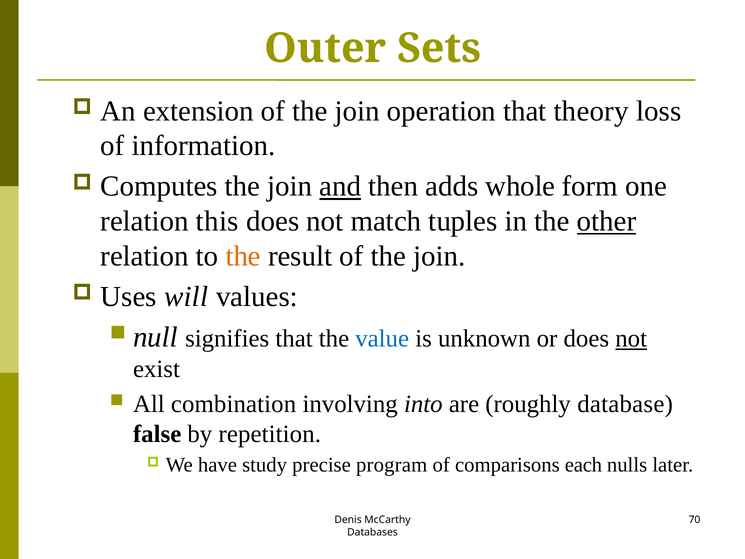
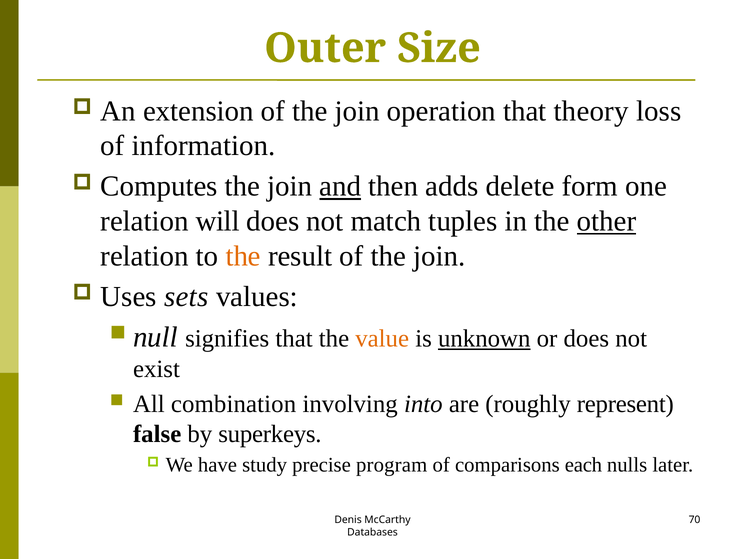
Sets: Sets -> Size
whole: whole -> delete
this: this -> will
will: will -> sets
value colour: blue -> orange
unknown underline: none -> present
not at (631, 338) underline: present -> none
database: database -> represent
repetition: repetition -> superkeys
